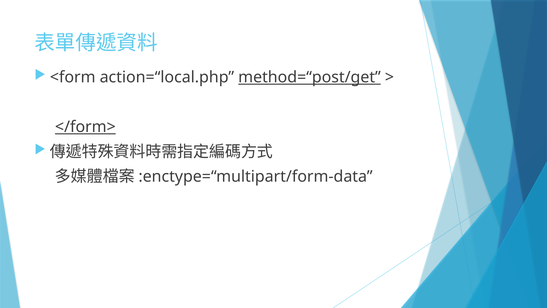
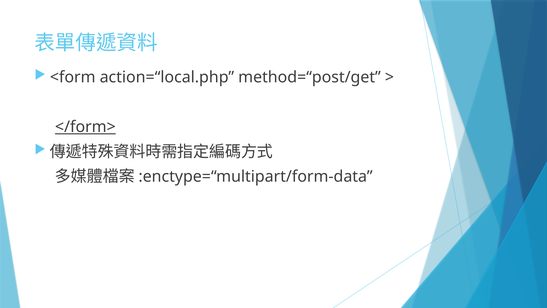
method=“post/get underline: present -> none
